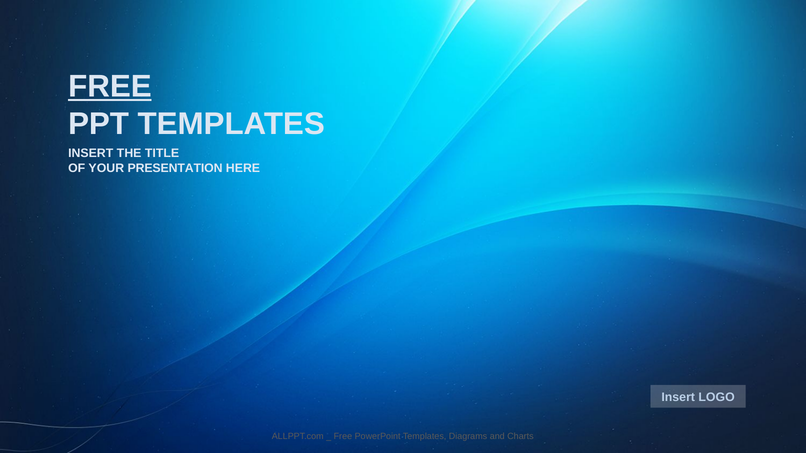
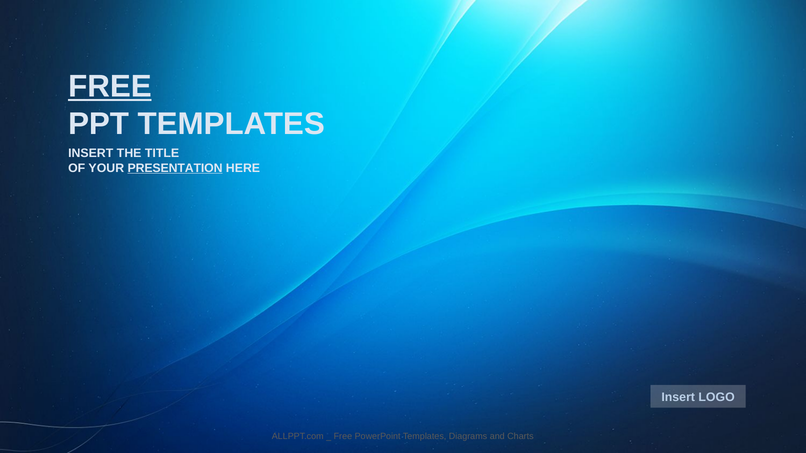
PRESENTATION underline: none -> present
